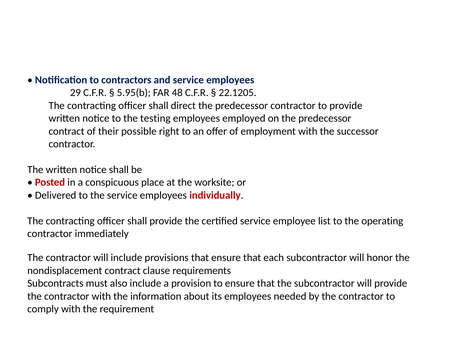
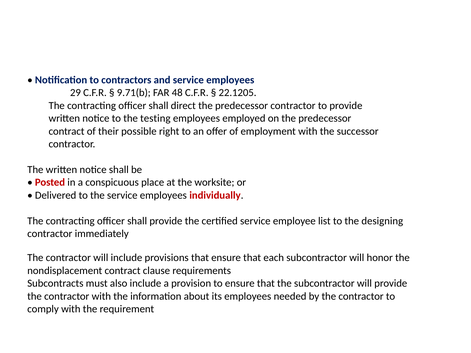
5.95(b: 5.95(b -> 9.71(b
operating: operating -> designing
